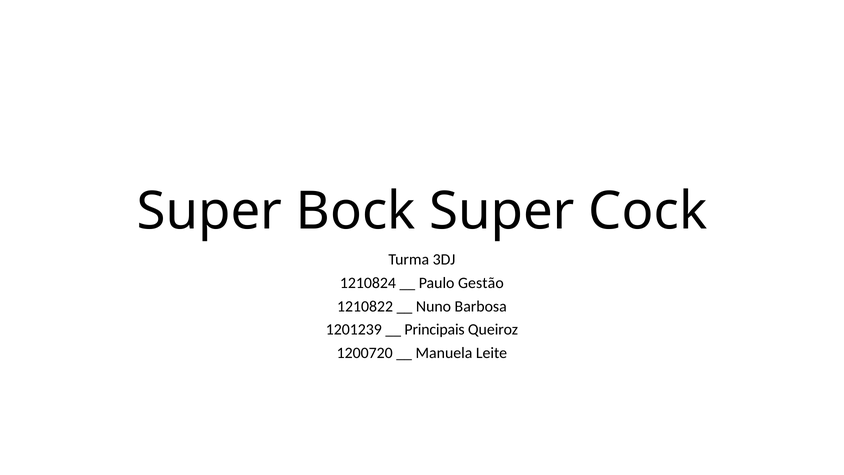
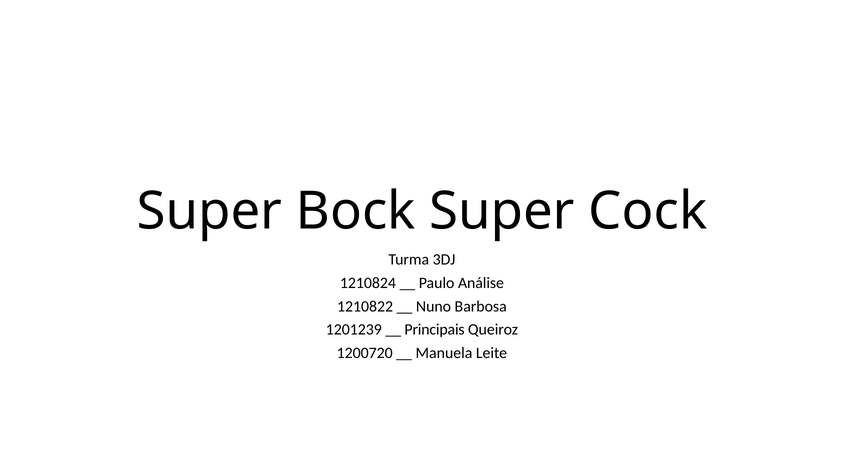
Gestão: Gestão -> Análise
